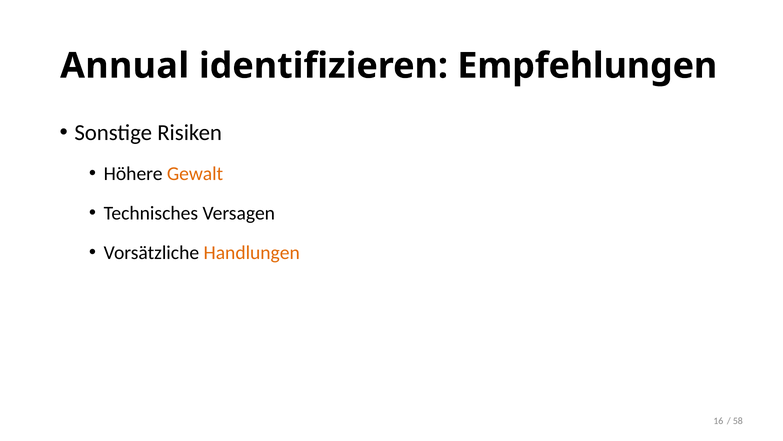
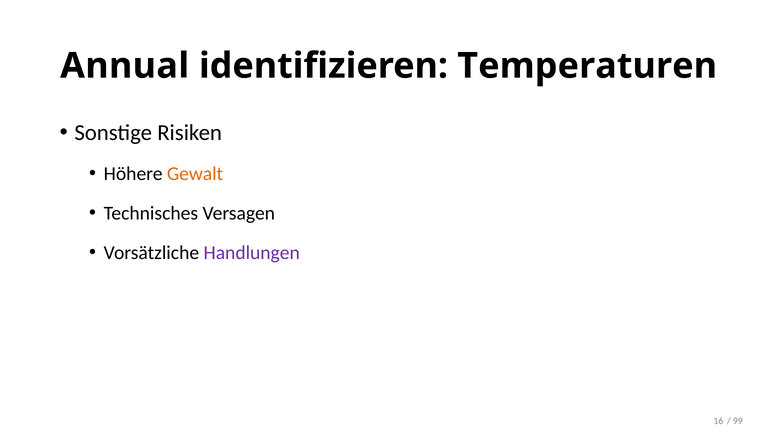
Empfehlungen: Empfehlungen -> Temperaturen
Handlungen colour: orange -> purple
58: 58 -> 99
